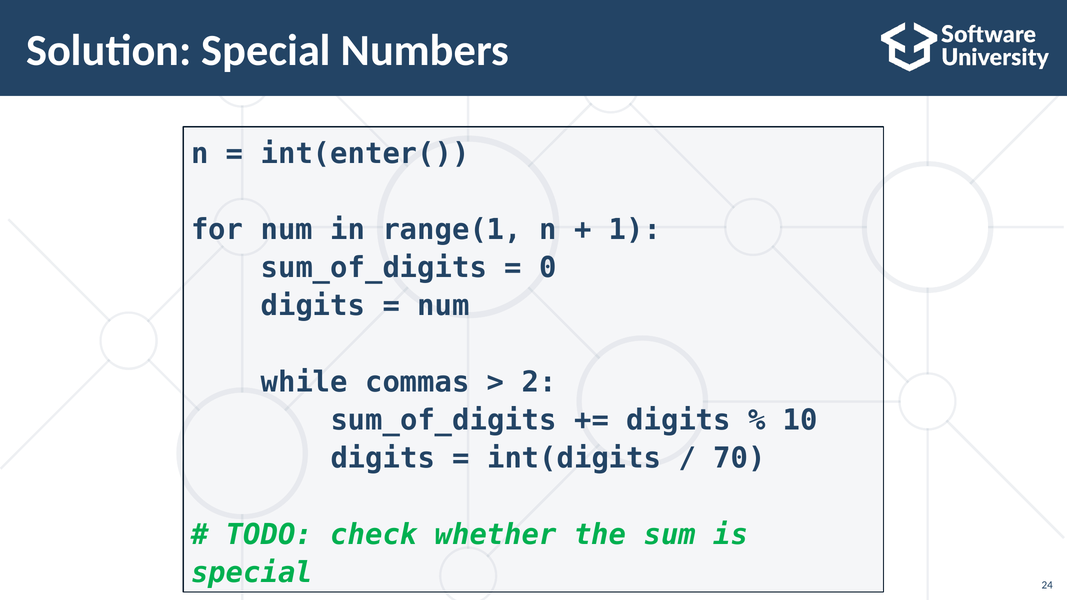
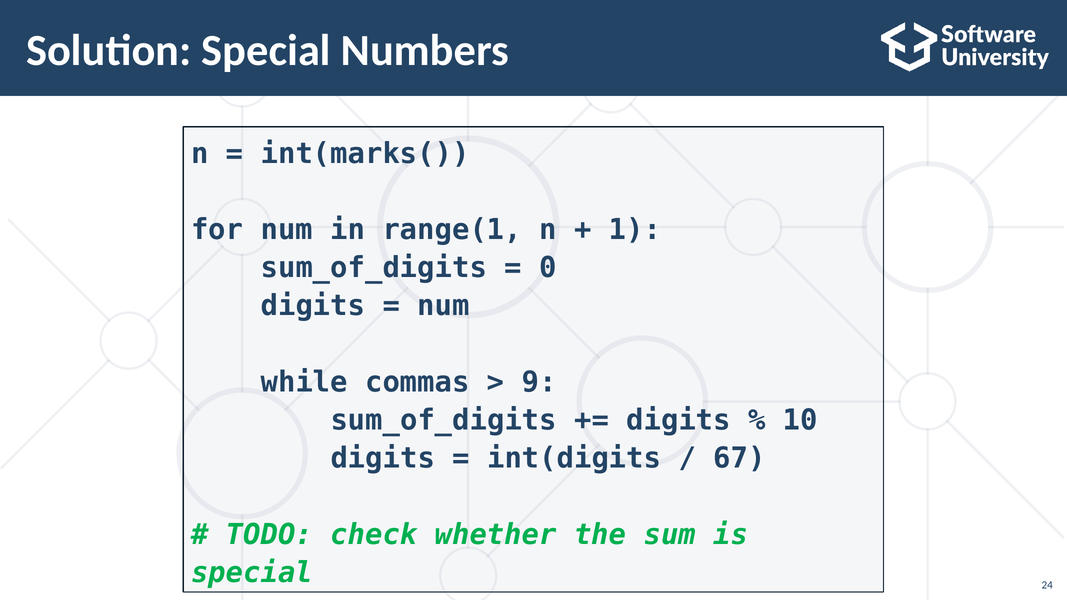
int(enter(: int(enter( -> int(marks(
2: 2 -> 9
70: 70 -> 67
